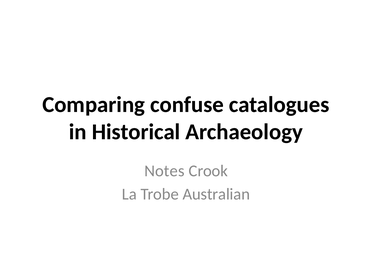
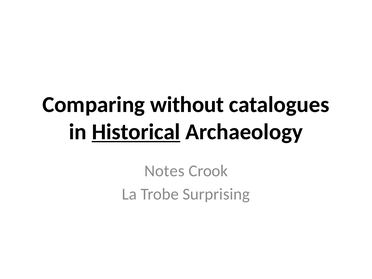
confuse: confuse -> without
Historical underline: none -> present
Australian: Australian -> Surprising
